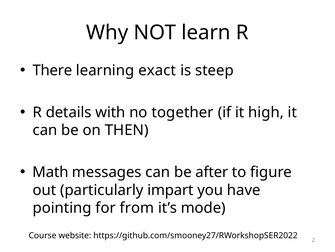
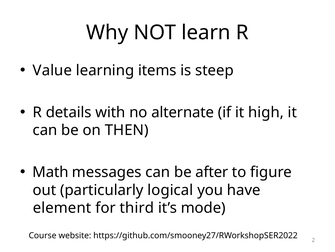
There: There -> Value
exact: exact -> items
together: together -> alternate
impart: impart -> logical
pointing: pointing -> element
from: from -> third
